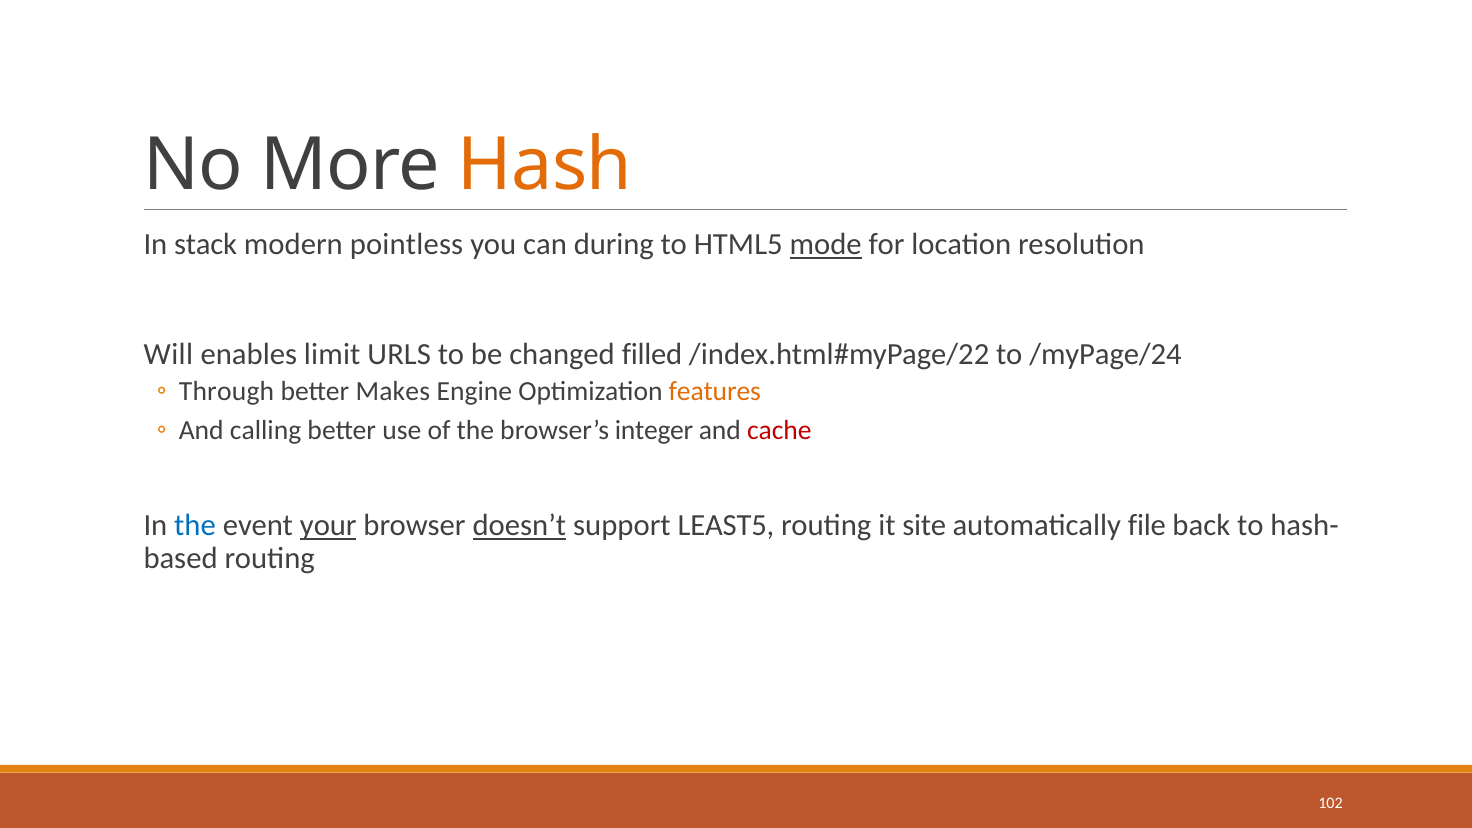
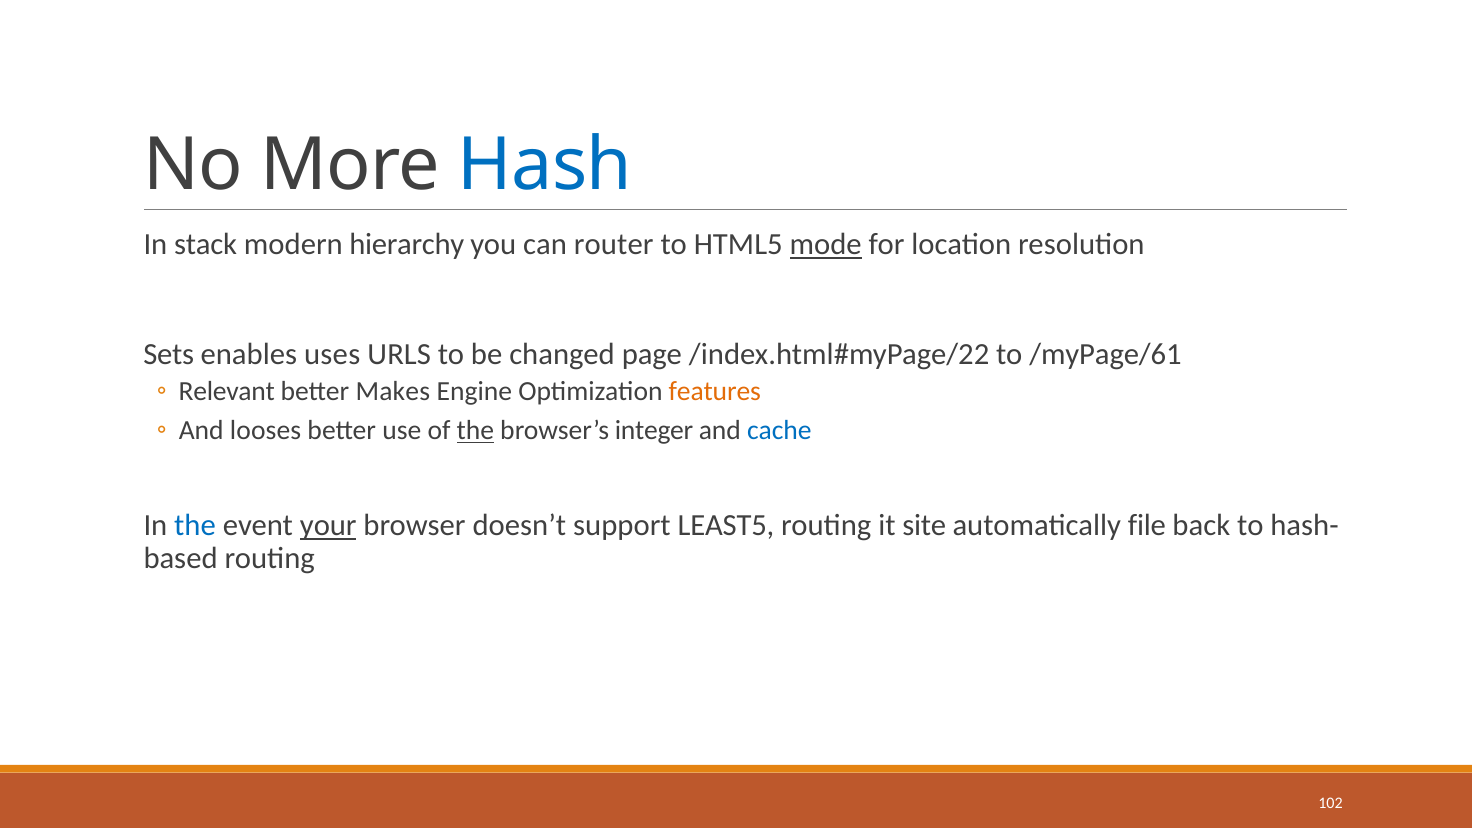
Hash colour: orange -> blue
pointless: pointless -> hierarchy
during: during -> router
Will: Will -> Sets
limit: limit -> uses
filled: filled -> page
/myPage/24: /myPage/24 -> /myPage/61
Through: Through -> Relevant
calling: calling -> looses
the at (475, 431) underline: none -> present
cache colour: red -> blue
doesn’t underline: present -> none
